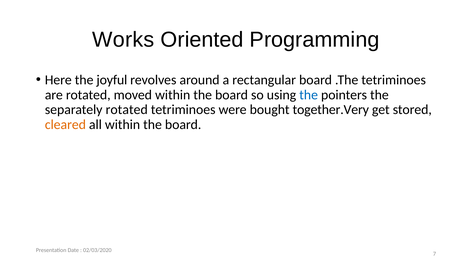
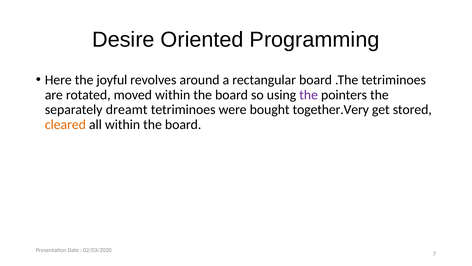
Works: Works -> Desire
the at (309, 95) colour: blue -> purple
separately rotated: rotated -> dreamt
